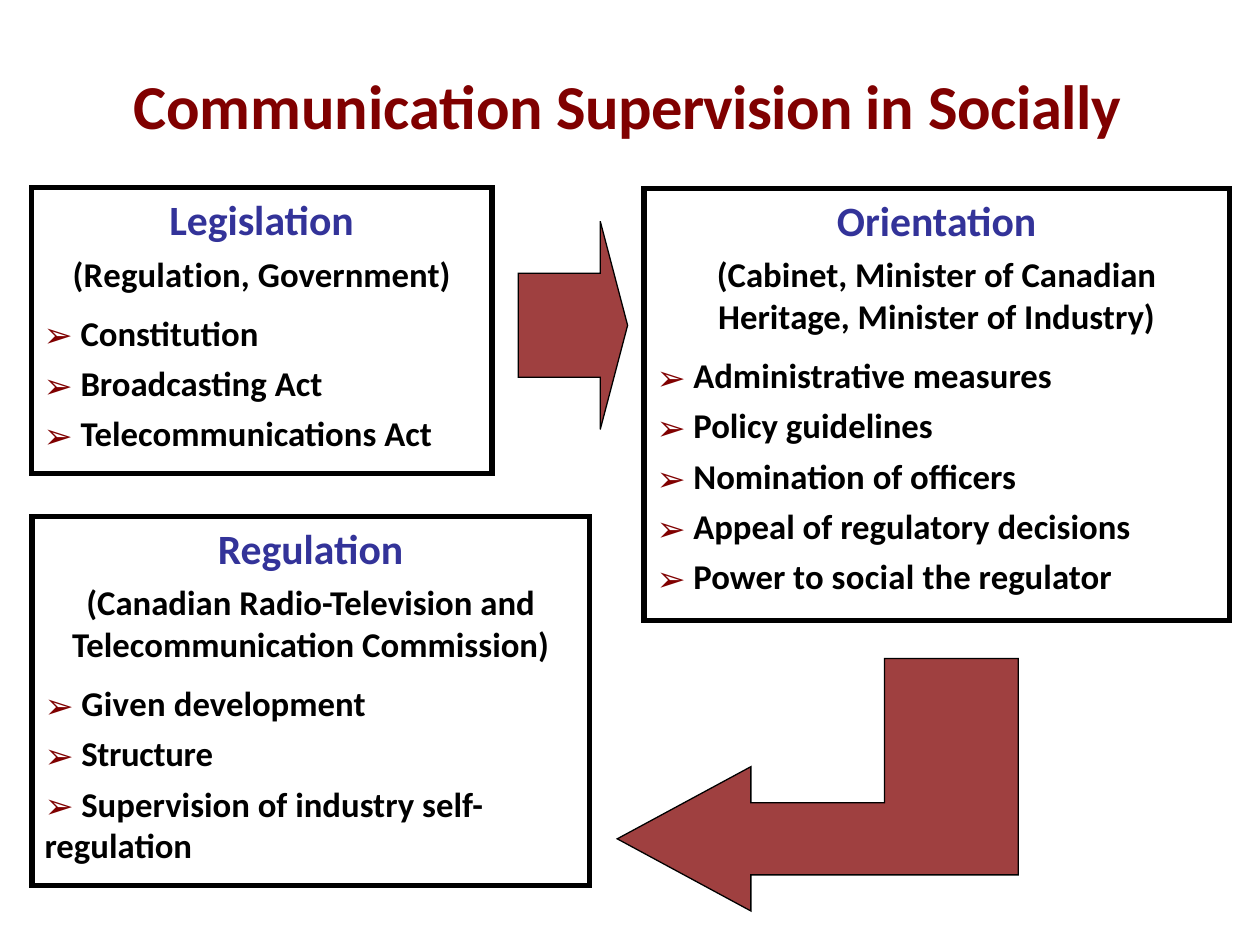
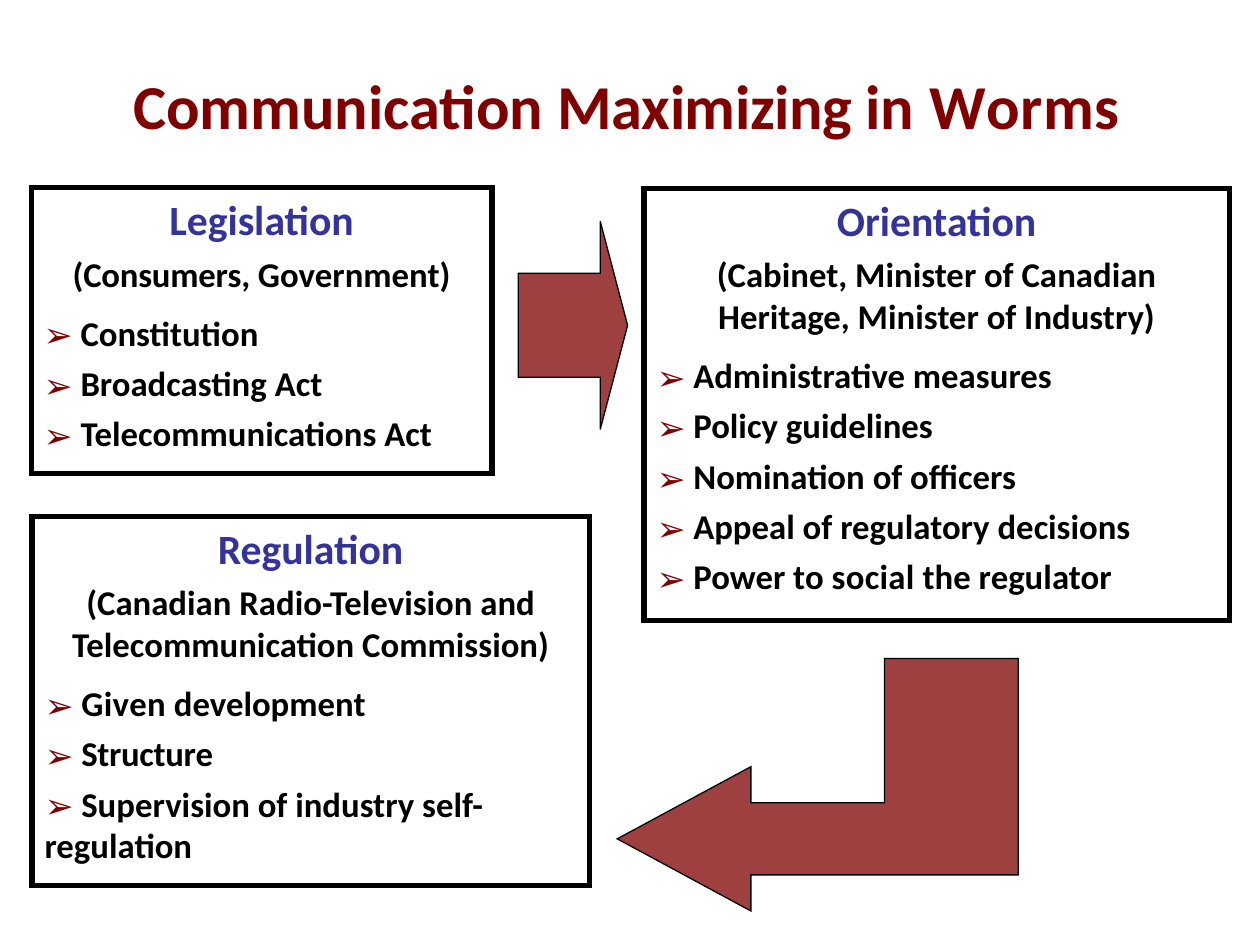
Communication Supervision: Supervision -> Maximizing
Socially: Socially -> Worms
Regulation at (161, 276): Regulation -> Consumers
